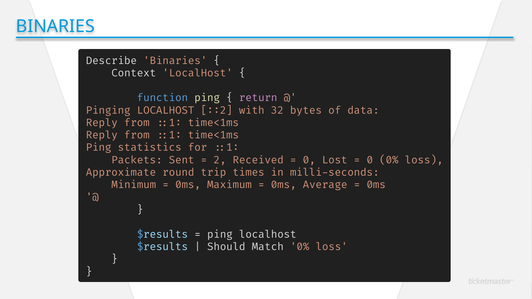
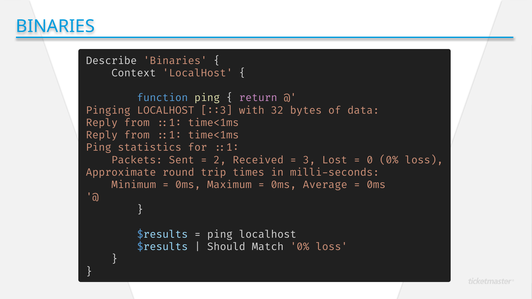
::2: ::2 -> ::3
0 at (309, 160): 0 -> 3
